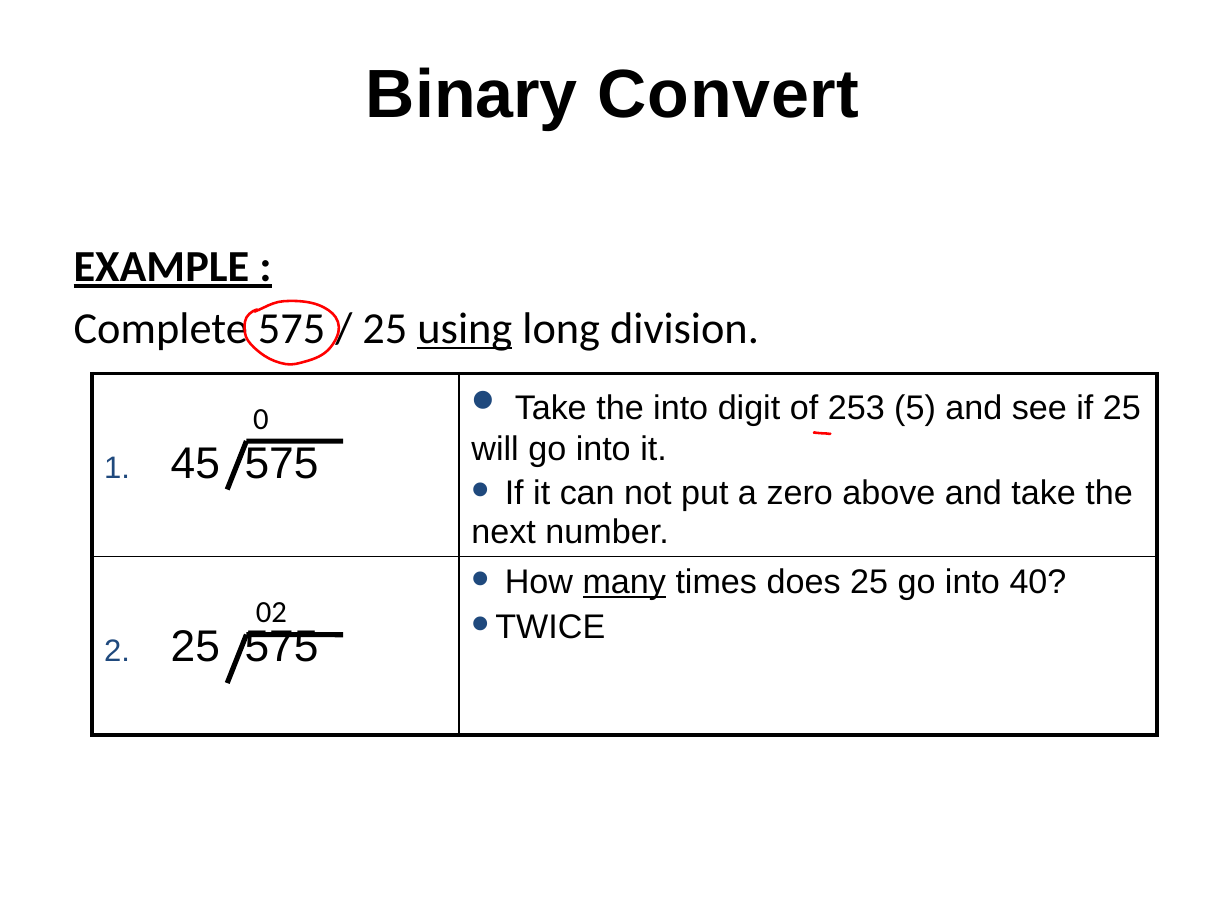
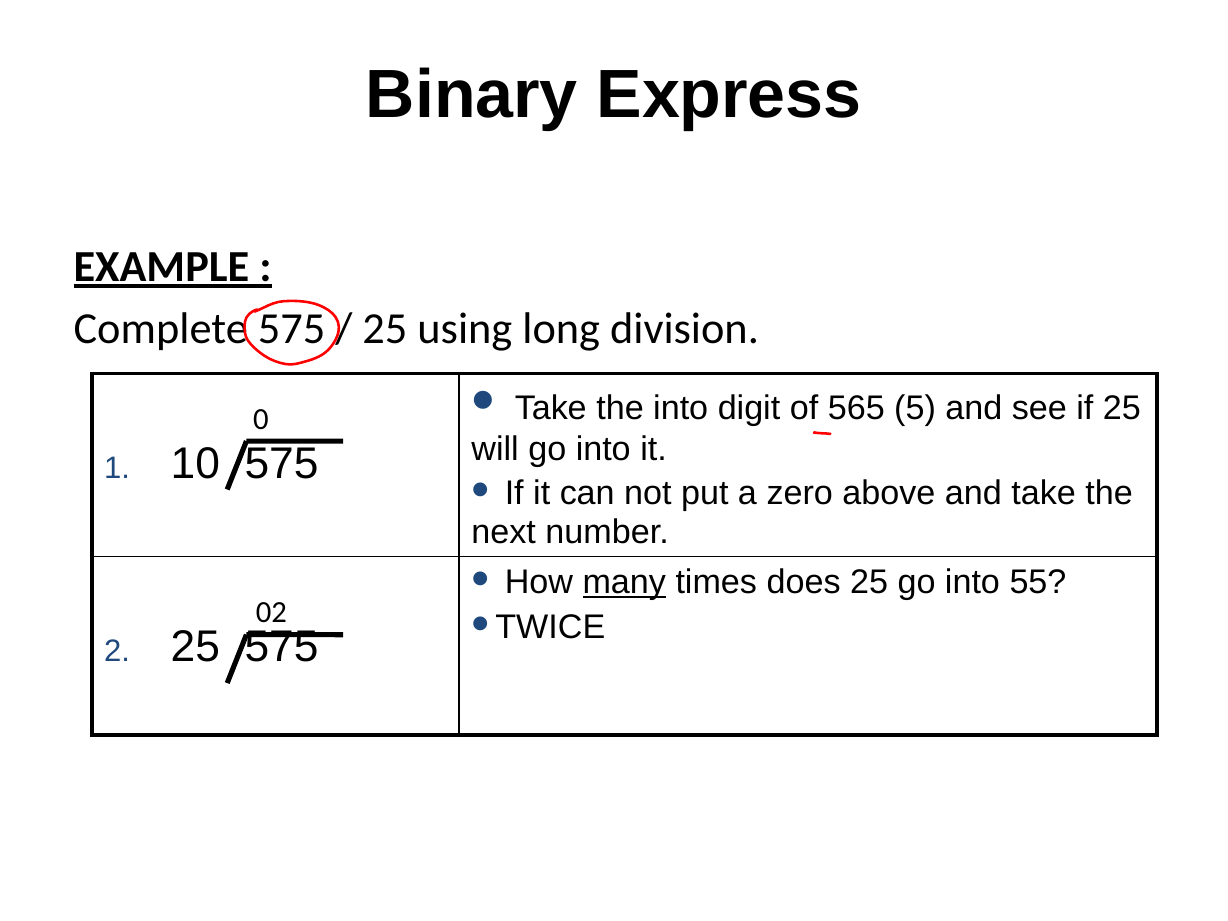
Convert: Convert -> Express
using underline: present -> none
253: 253 -> 565
45: 45 -> 10
40: 40 -> 55
